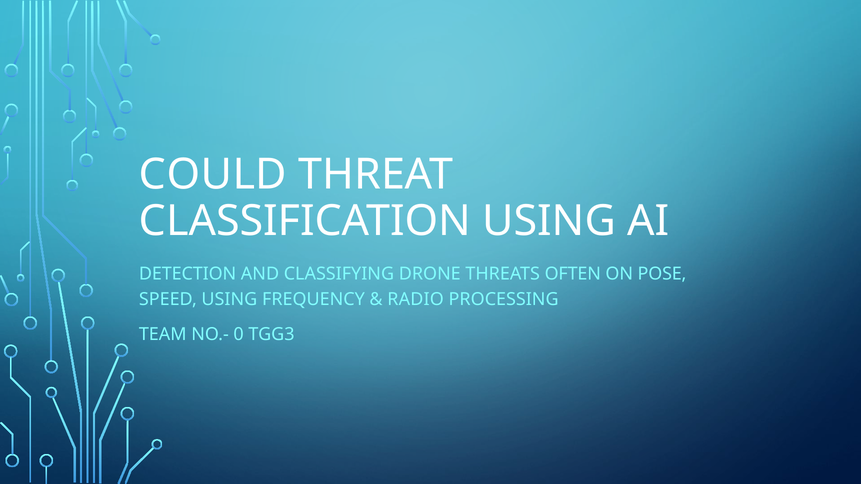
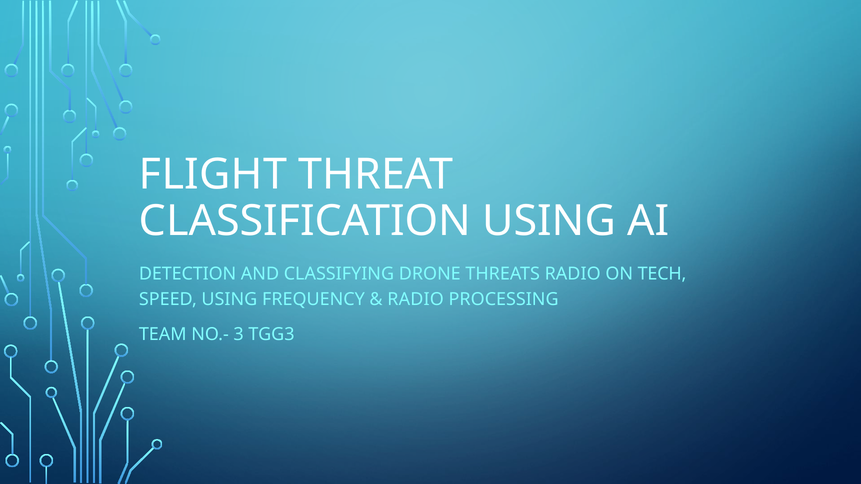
COULD: COULD -> FLIGHT
THREATS OFTEN: OFTEN -> RADIO
POSE: POSE -> TECH
0: 0 -> 3
